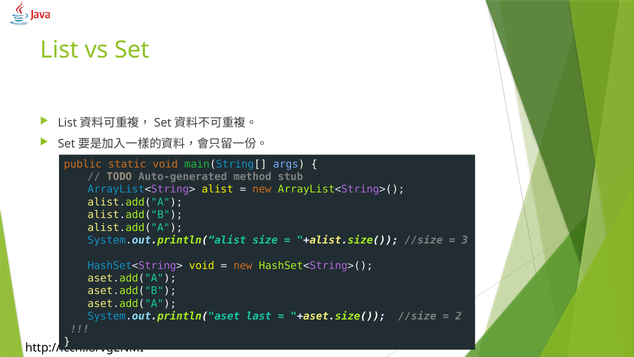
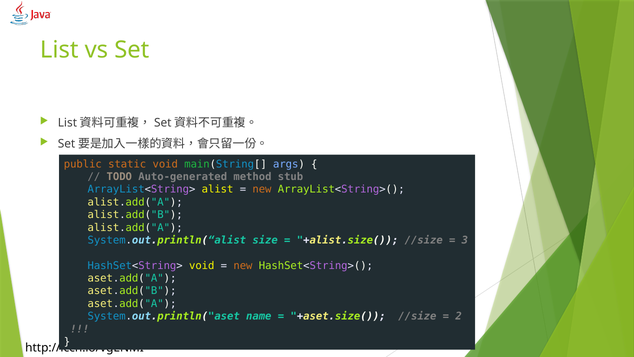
last: last -> name
